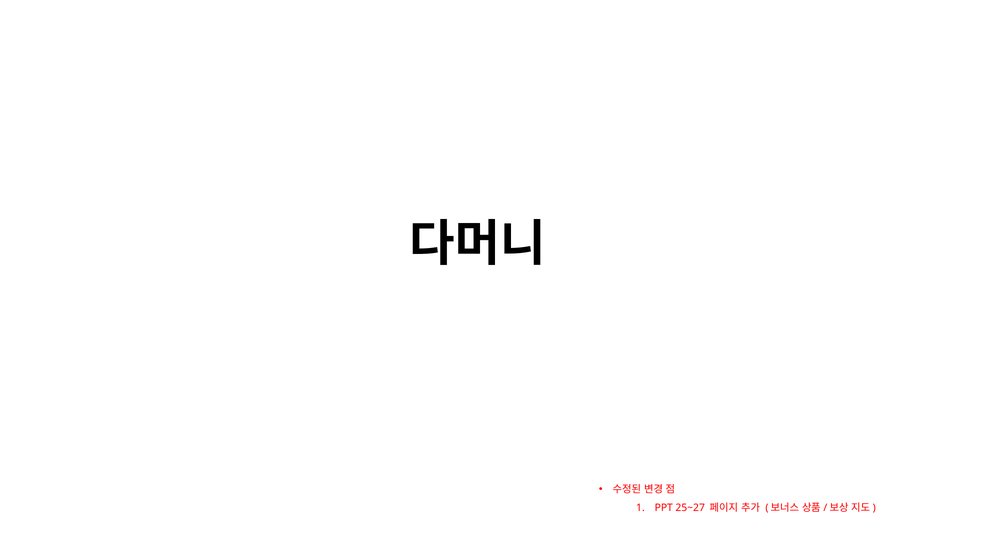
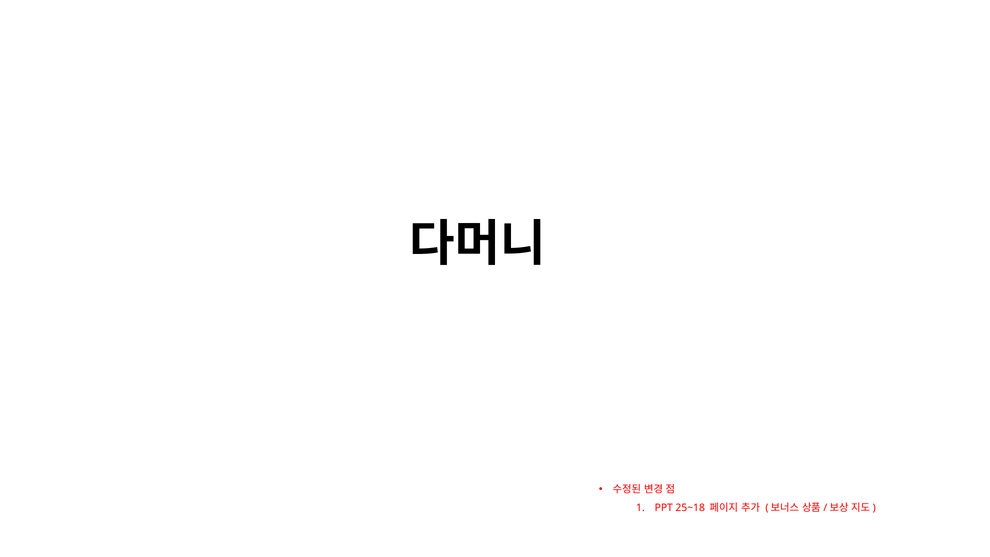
25~27: 25~27 -> 25~18
